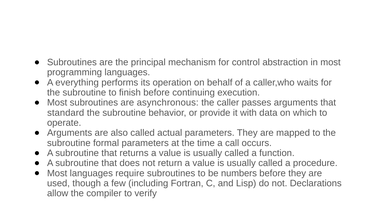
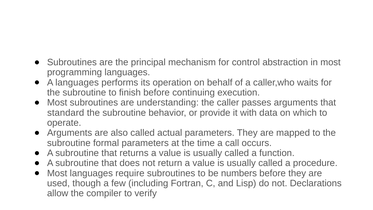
A everything: everything -> languages
asynchronous: asynchronous -> understanding
